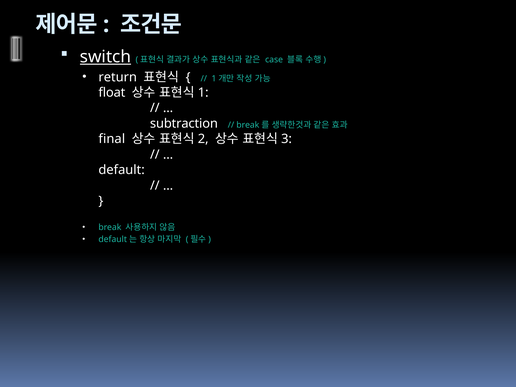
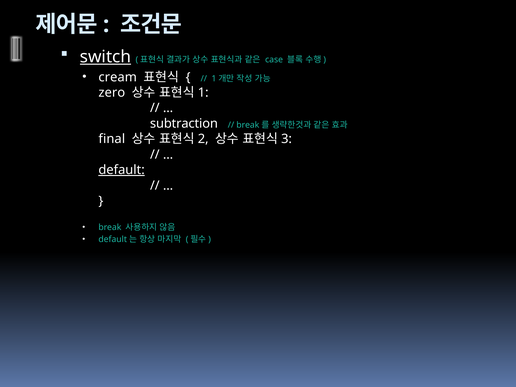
return: return -> cream
float: float -> zero
default underline: none -> present
